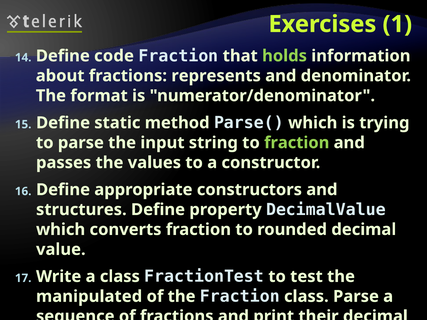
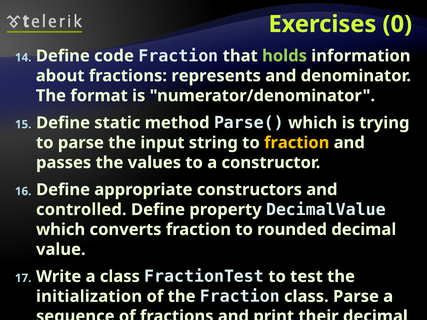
1: 1 -> 0
fraction at (297, 143) colour: light green -> yellow
structures: structures -> controlled
manipulated: manipulated -> initialization
